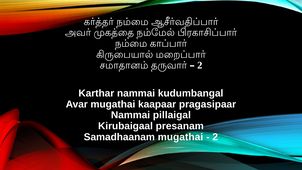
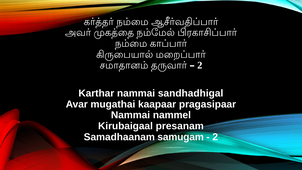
kudumbangal: kudumbangal -> sandhadhigal
pillaigal: pillaigal -> nammel
Samadhaanam mugathai: mugathai -> samugam
